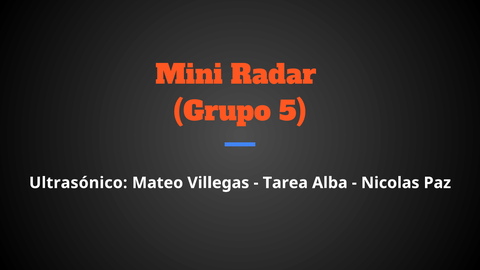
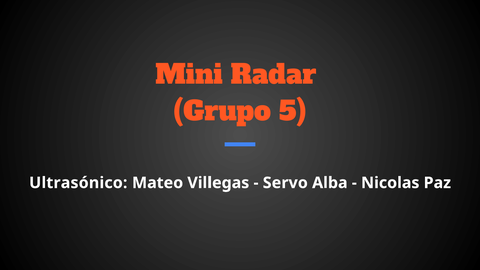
Tarea: Tarea -> Servo
